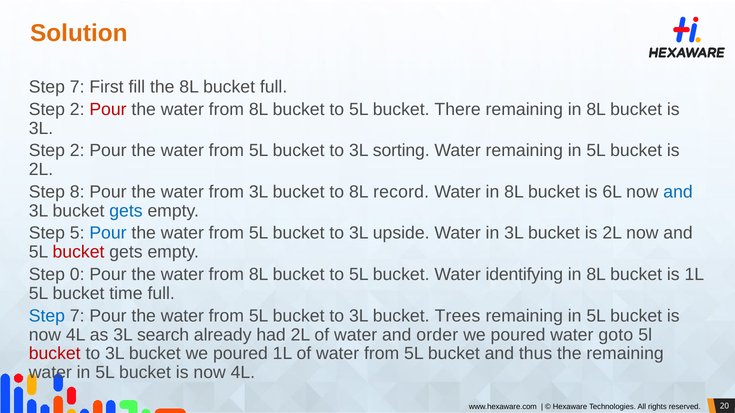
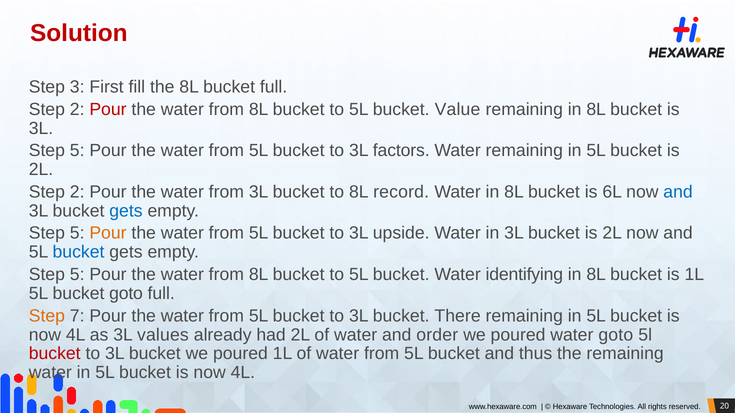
Solution colour: orange -> red
7 at (77, 87): 7 -> 3
There: There -> Value
2 at (77, 151): 2 -> 5
sorting: sorting -> factors
8 at (77, 192): 8 -> 2
Pour at (108, 233) colour: blue -> orange
bucket at (78, 252) colour: red -> blue
0 at (77, 275): 0 -> 5
bucket time: time -> goto
Step at (47, 316) colour: blue -> orange
Trees: Trees -> There
search: search -> values
